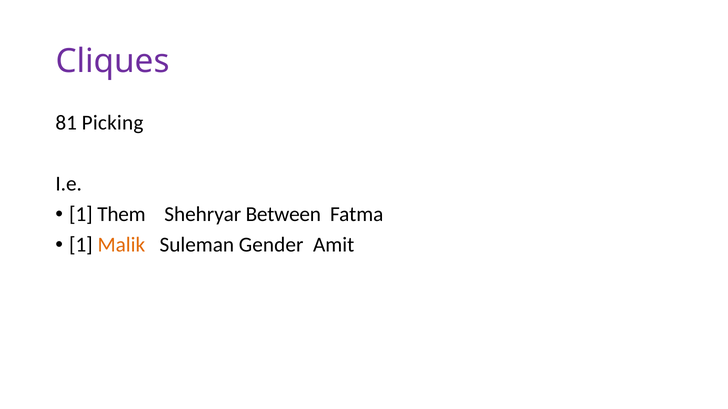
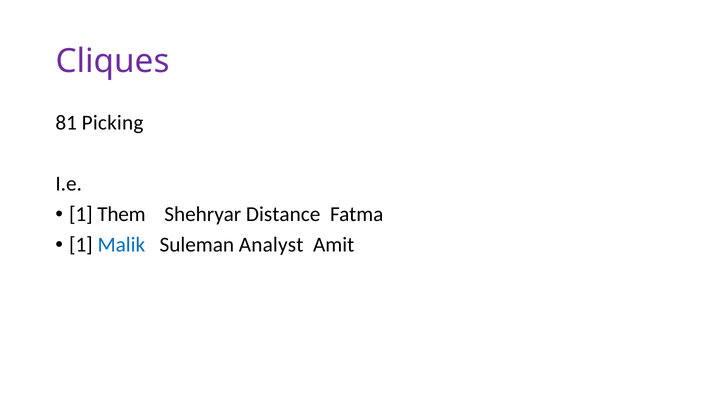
Between: Between -> Distance
Malik colour: orange -> blue
Gender: Gender -> Analyst
